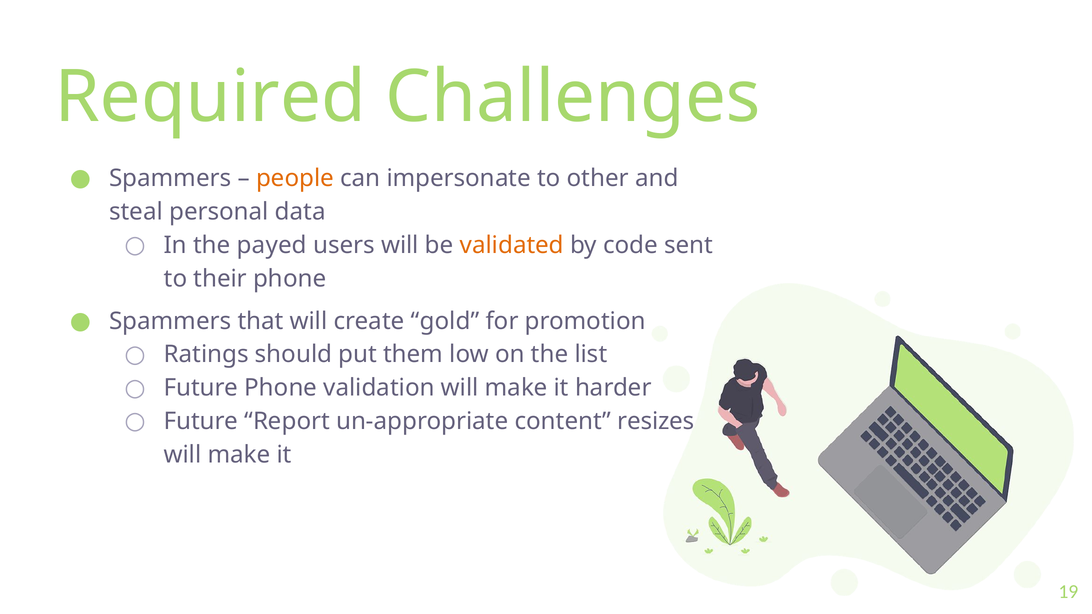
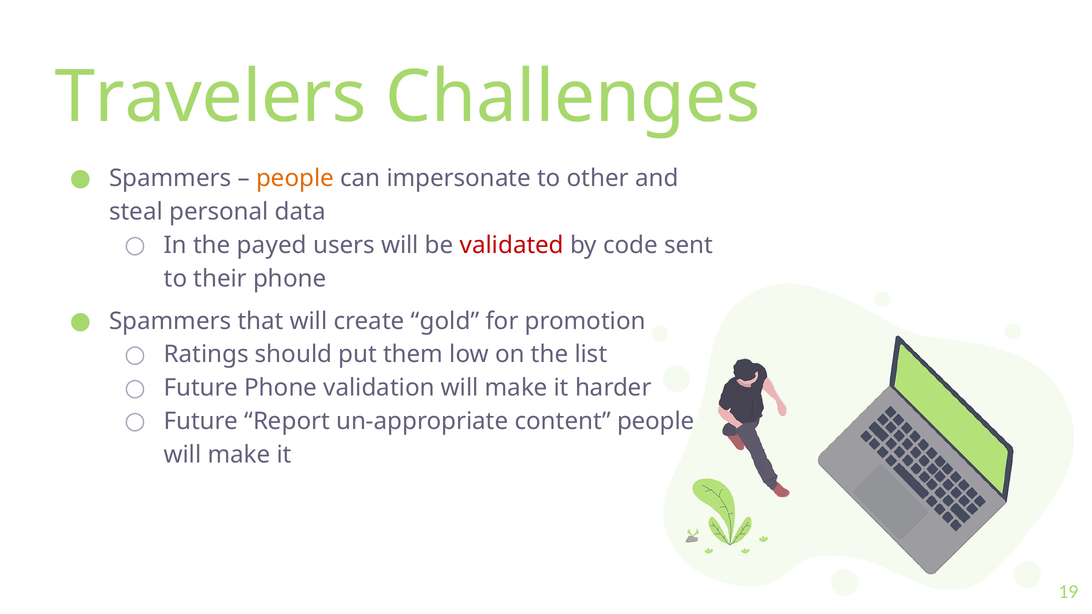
Required: Required -> Travelers
validated colour: orange -> red
content resizes: resizes -> people
